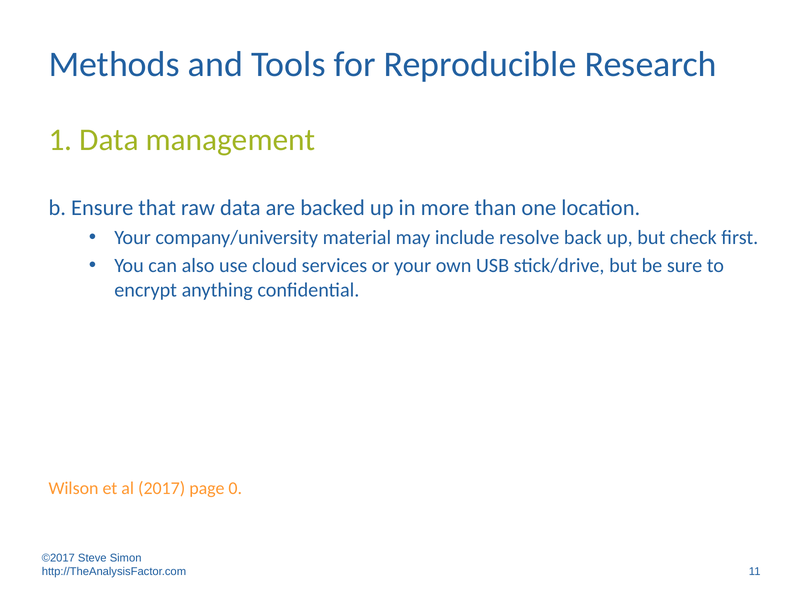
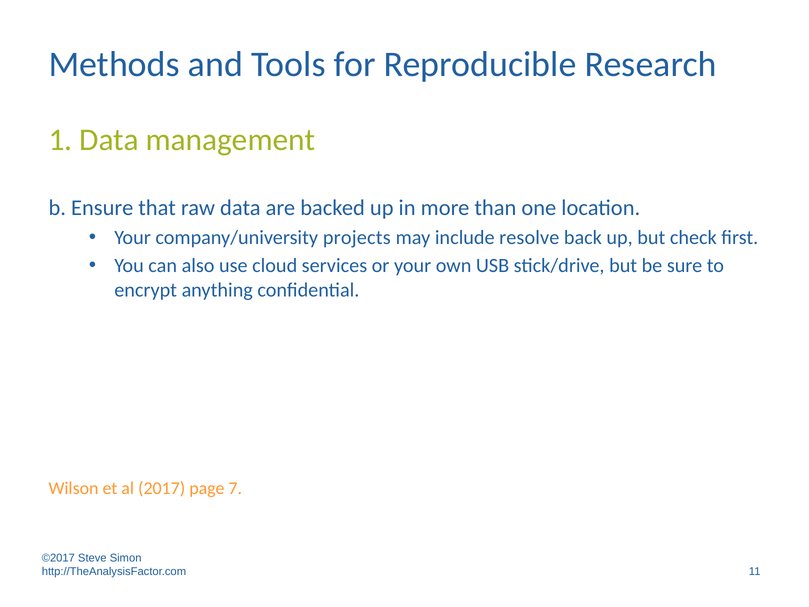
material: material -> projects
0: 0 -> 7
